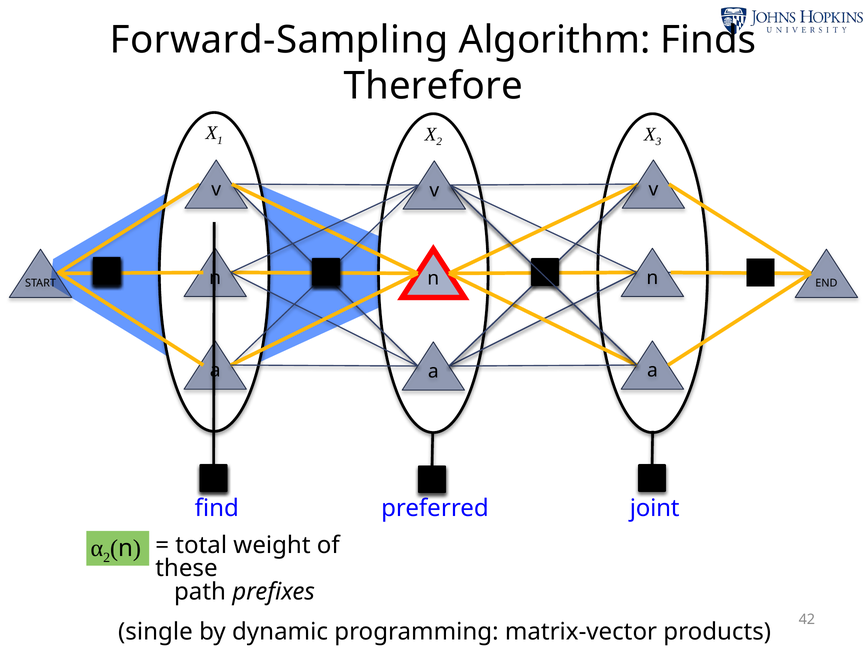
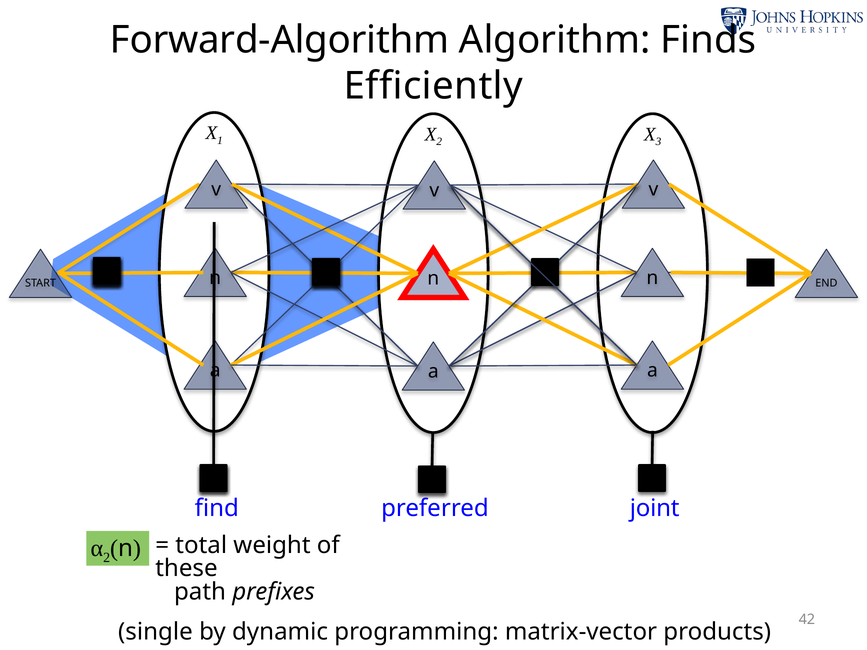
Forward-Sampling: Forward-Sampling -> Forward-Algorithm
Therefore: Therefore -> Efficiently
